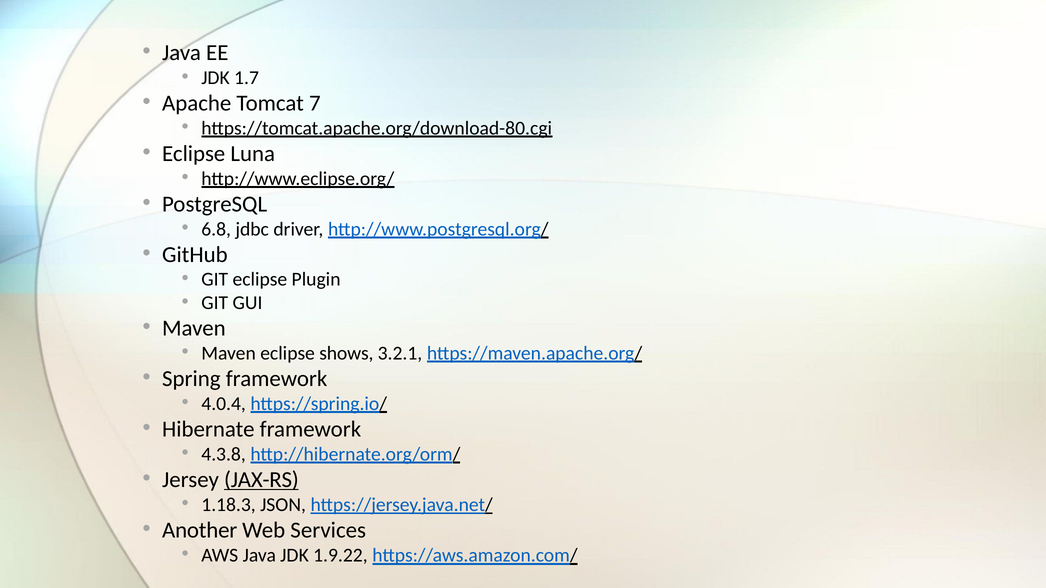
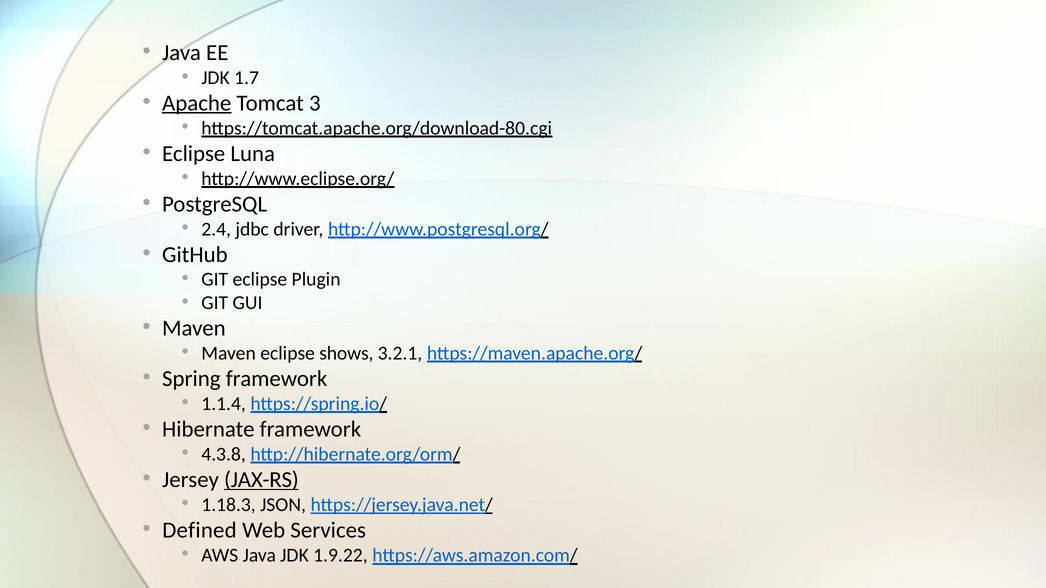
Apache underline: none -> present
7: 7 -> 3
6.8: 6.8 -> 2.4
4.0.4: 4.0.4 -> 1.1.4
Another: Another -> Defined
